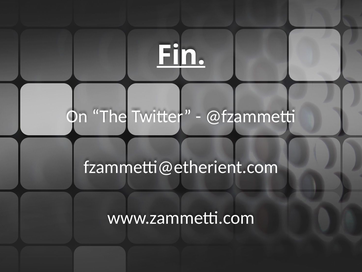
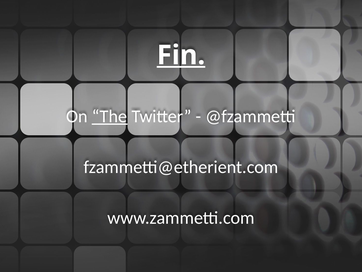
The underline: none -> present
